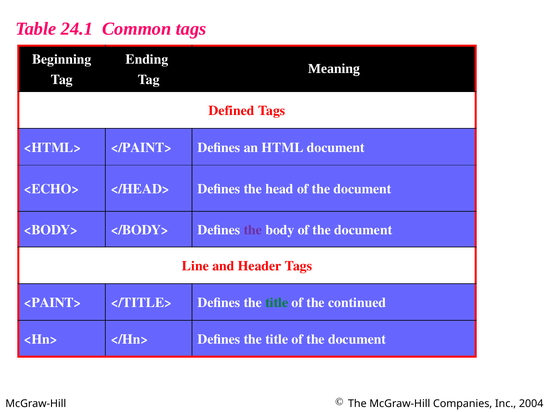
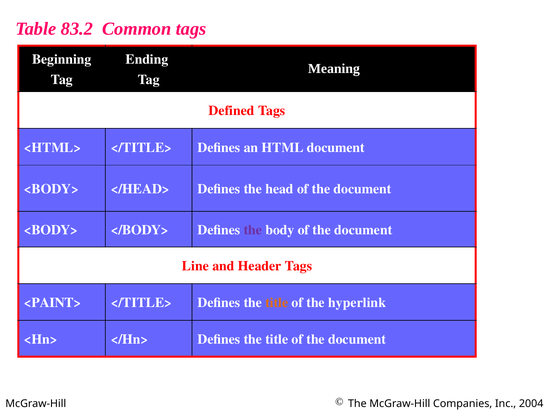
24.1: 24.1 -> 83.2
<HTML> </PAINT>: </PAINT> -> </TITLE>
<ECHO> at (51, 189): <ECHO> -> <BODY>
title at (277, 303) colour: green -> orange
continued: continued -> hyperlink
